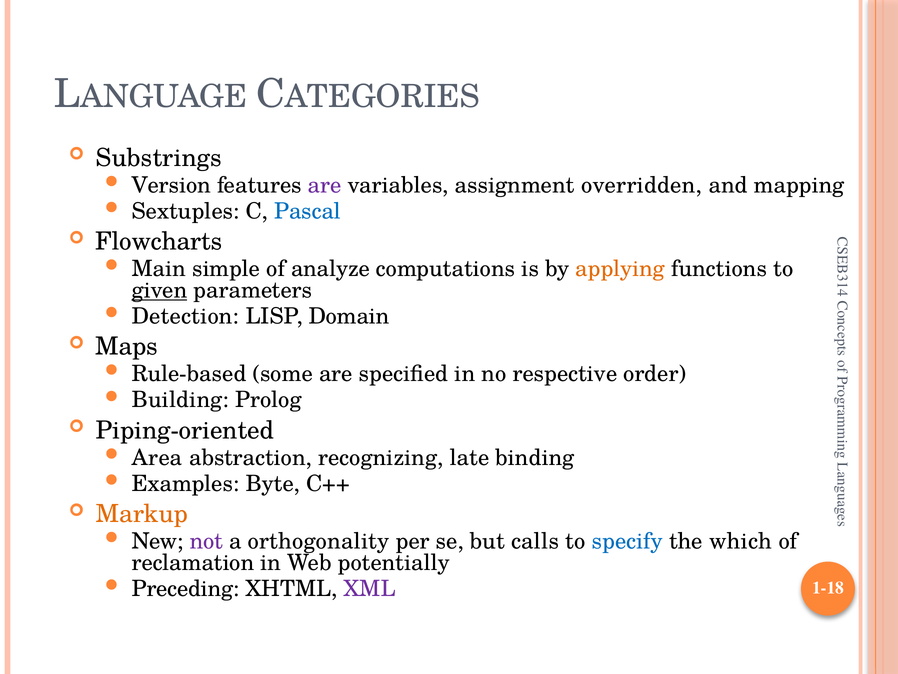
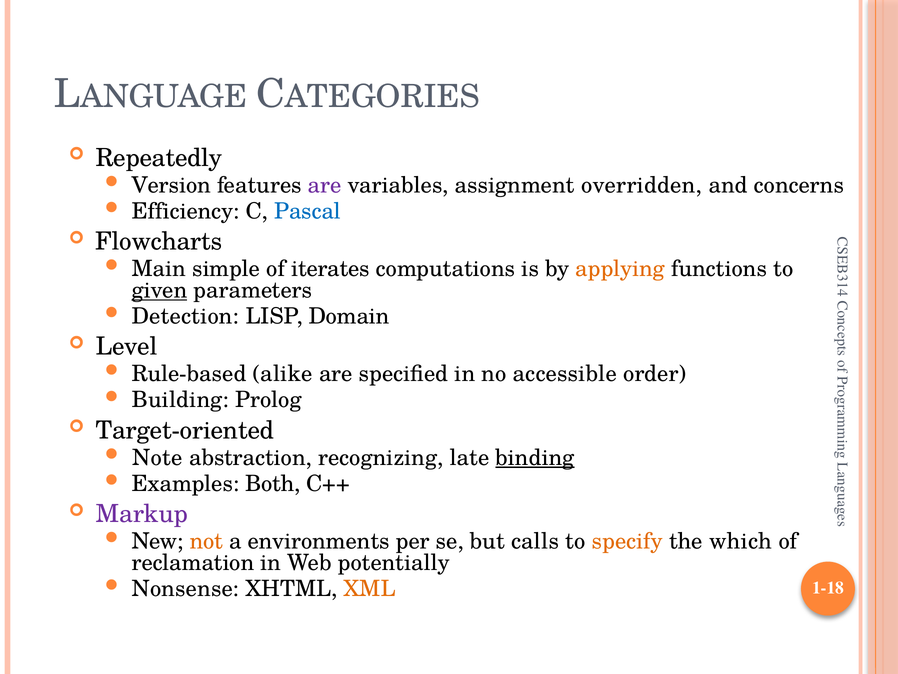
Substrings: Substrings -> Repeatedly
mapping: mapping -> concerns
Sextuples: Sextuples -> Efficiency
analyze: analyze -> iterates
Maps: Maps -> Level
some: some -> alike
respective: respective -> accessible
Piping-oriented: Piping-oriented -> Target-oriented
Area: Area -> Note
binding underline: none -> present
Byte: Byte -> Both
Markup colour: orange -> purple
not colour: purple -> orange
orthogonality: orthogonality -> environments
specify colour: blue -> orange
Preceding: Preceding -> Nonsense
XML colour: purple -> orange
